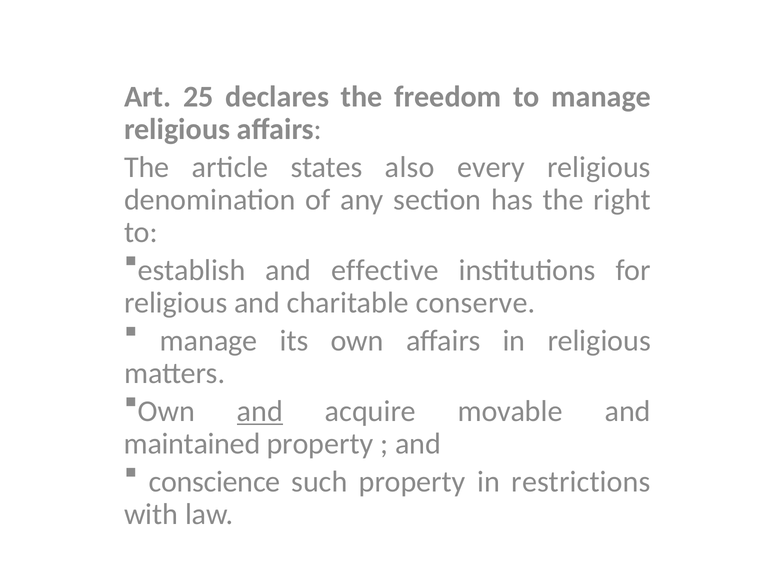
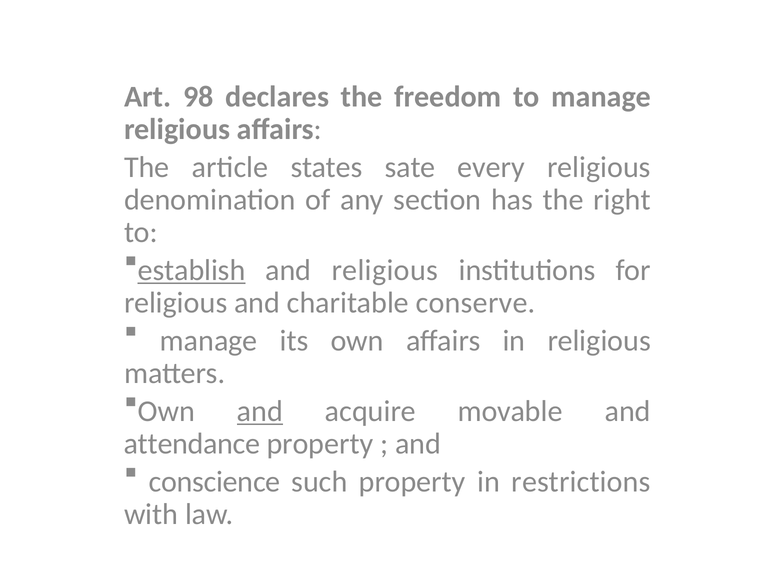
25: 25 -> 98
also: also -> sate
establish underline: none -> present
and effective: effective -> religious
maintained: maintained -> attendance
